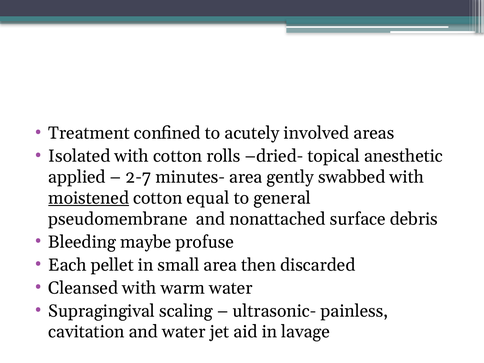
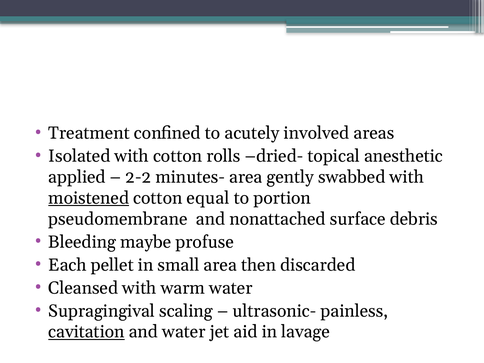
2-7: 2-7 -> 2-2
general: general -> portion
cavitation underline: none -> present
